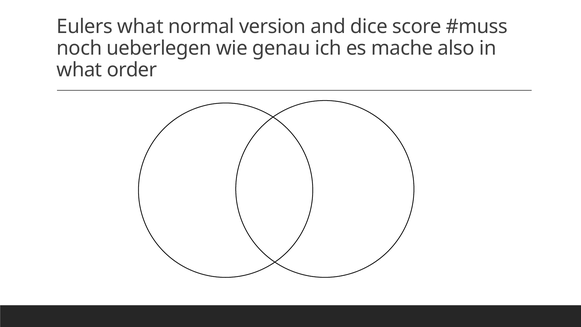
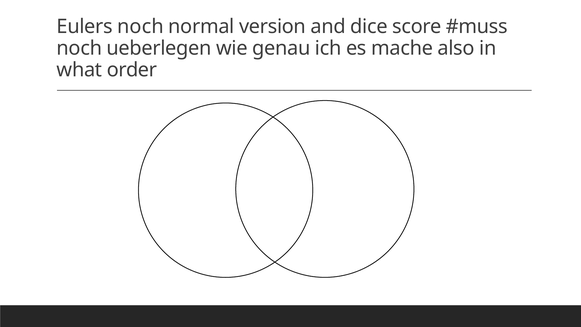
Eulers what: what -> noch
